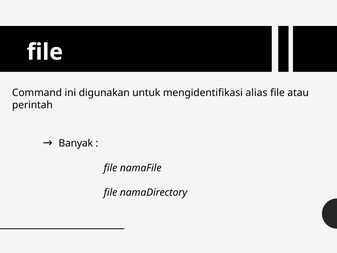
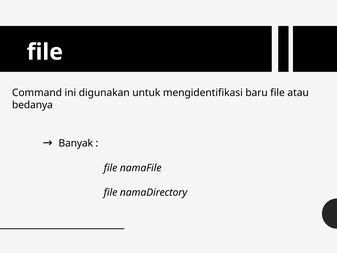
alias: alias -> baru
perintah: perintah -> bedanya
